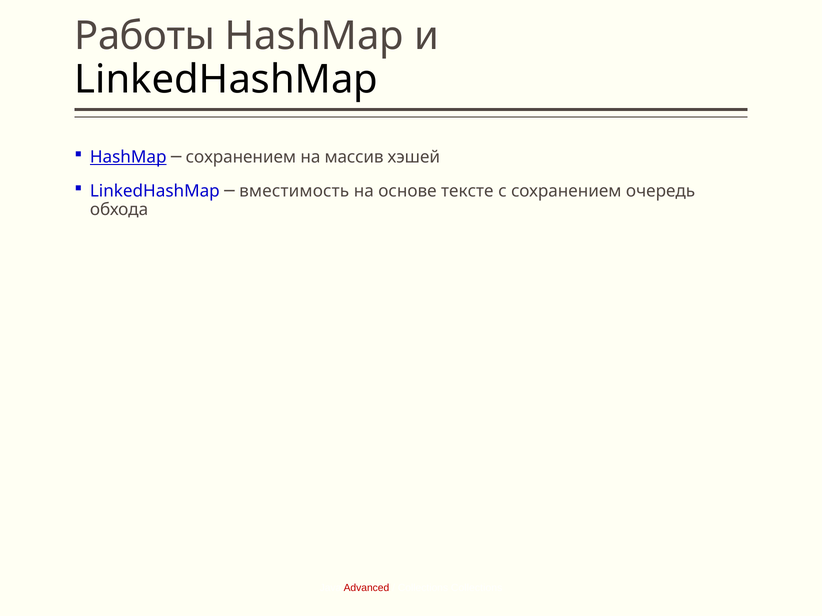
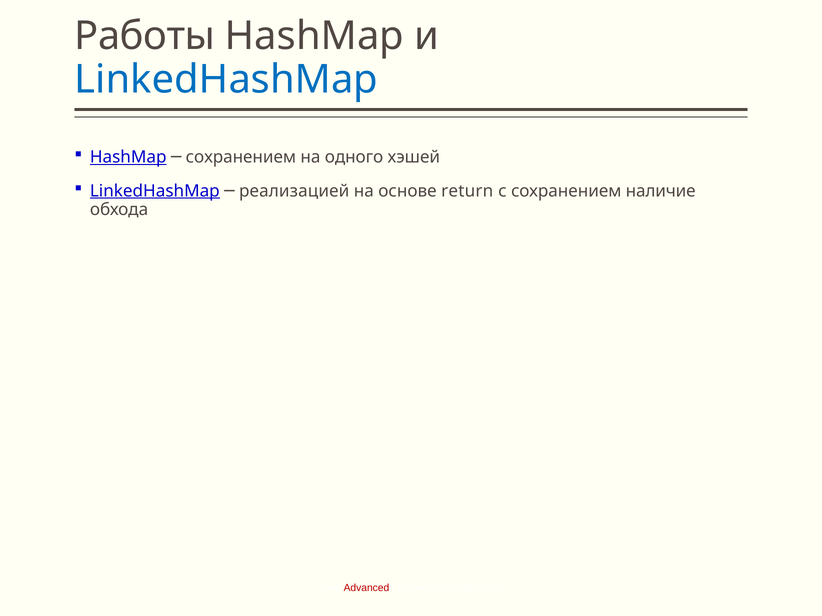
LinkedHashMap at (226, 79) colour: black -> blue
массив: массив -> одного
LinkedHashMap at (155, 191) underline: none -> present
вместимость: вместимость -> реализацией
тексте: тексте -> return
очередь: очередь -> наличие
